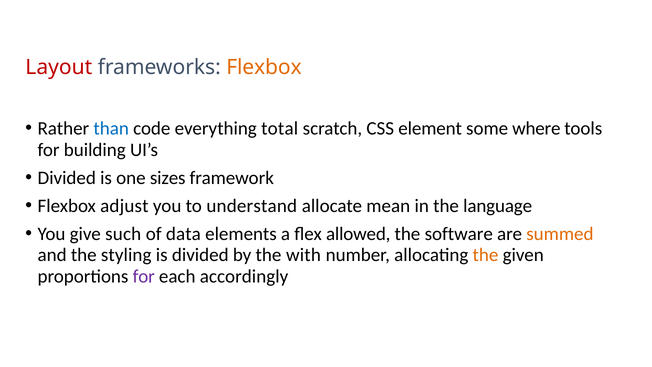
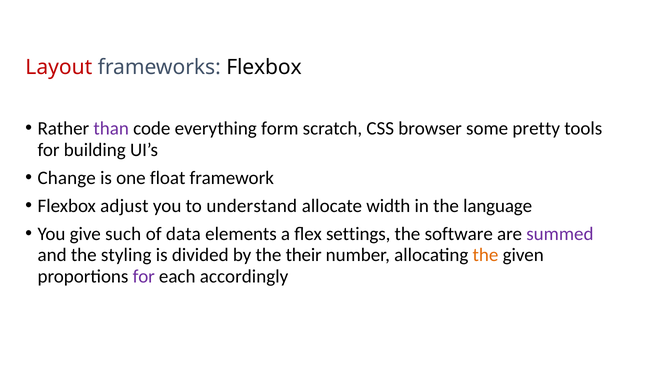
Flexbox at (264, 67) colour: orange -> black
than colour: blue -> purple
total: total -> form
element: element -> browser
where: where -> pretty
Divided at (67, 178): Divided -> Change
sizes: sizes -> float
mean: mean -> width
allowed: allowed -> settings
summed colour: orange -> purple
with: with -> their
